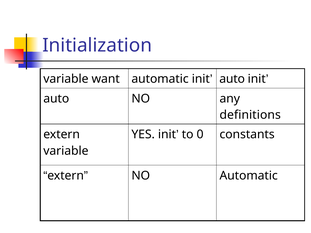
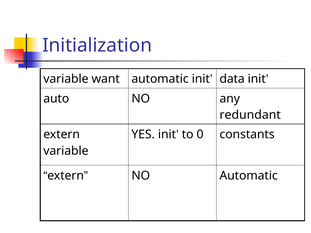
auto at (232, 79): auto -> data
definitions: definitions -> redundant
